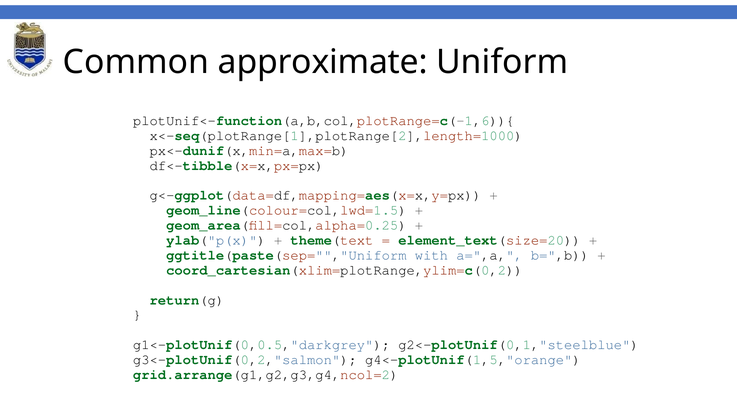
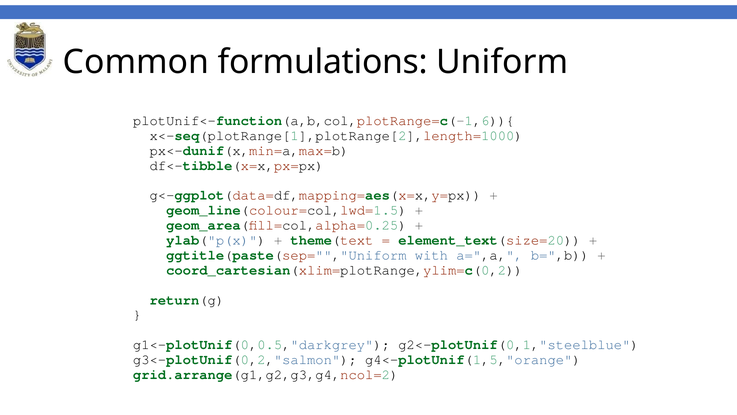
approximate: approximate -> formulations
